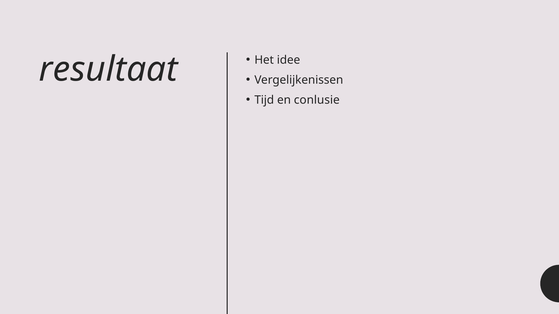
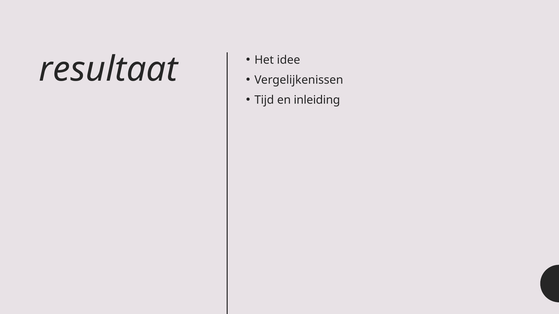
conlusie: conlusie -> inleiding
